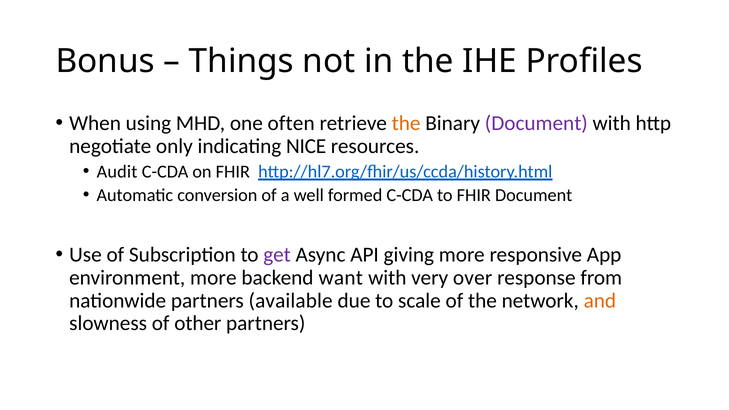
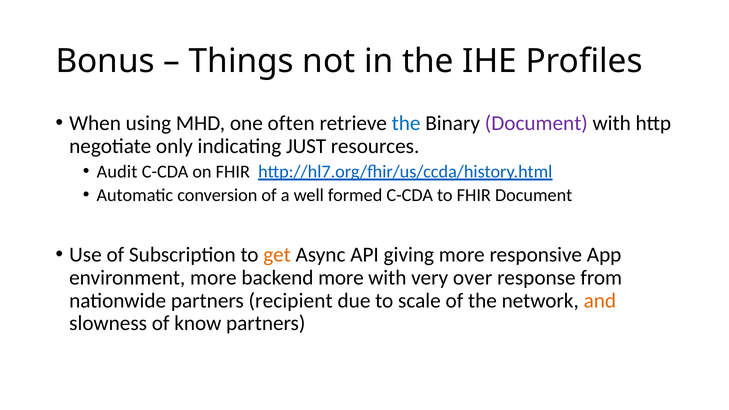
the at (406, 123) colour: orange -> blue
NICE: NICE -> JUST
get colour: purple -> orange
backend want: want -> more
available: available -> recipient
other: other -> know
